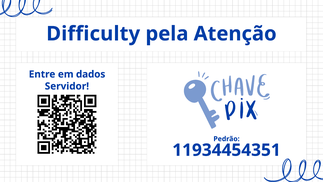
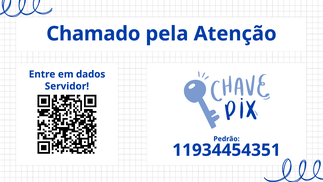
Difficulty: Difficulty -> Chamado
